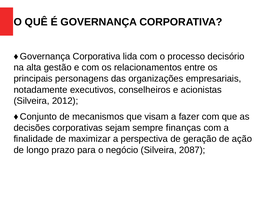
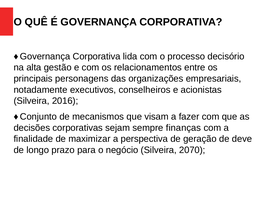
2012: 2012 -> 2016
ação: ação -> deve
2087: 2087 -> 2070
